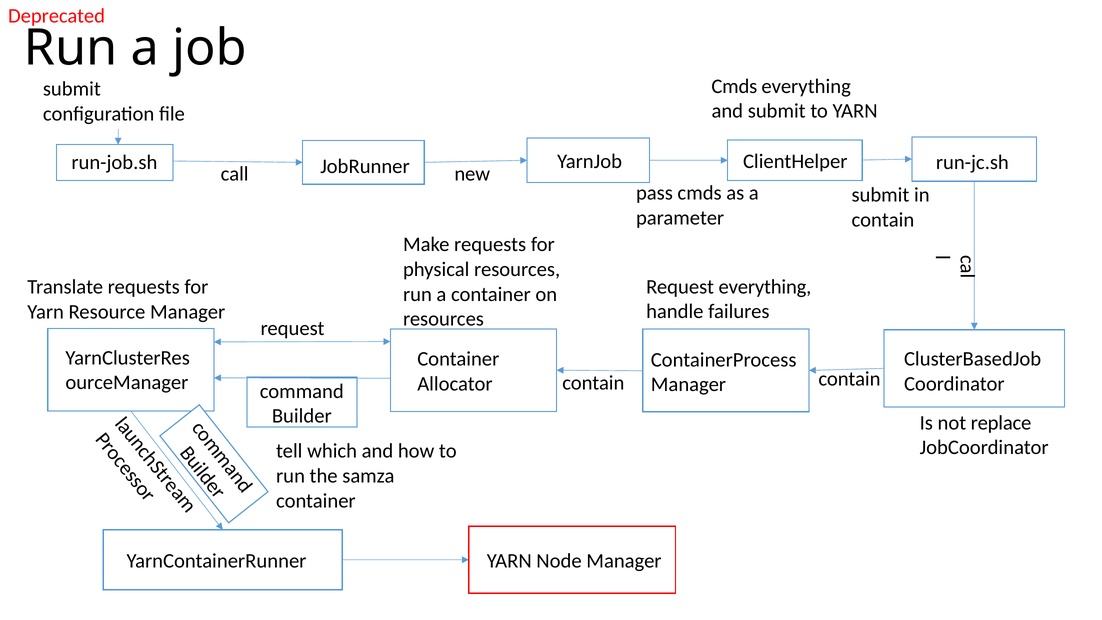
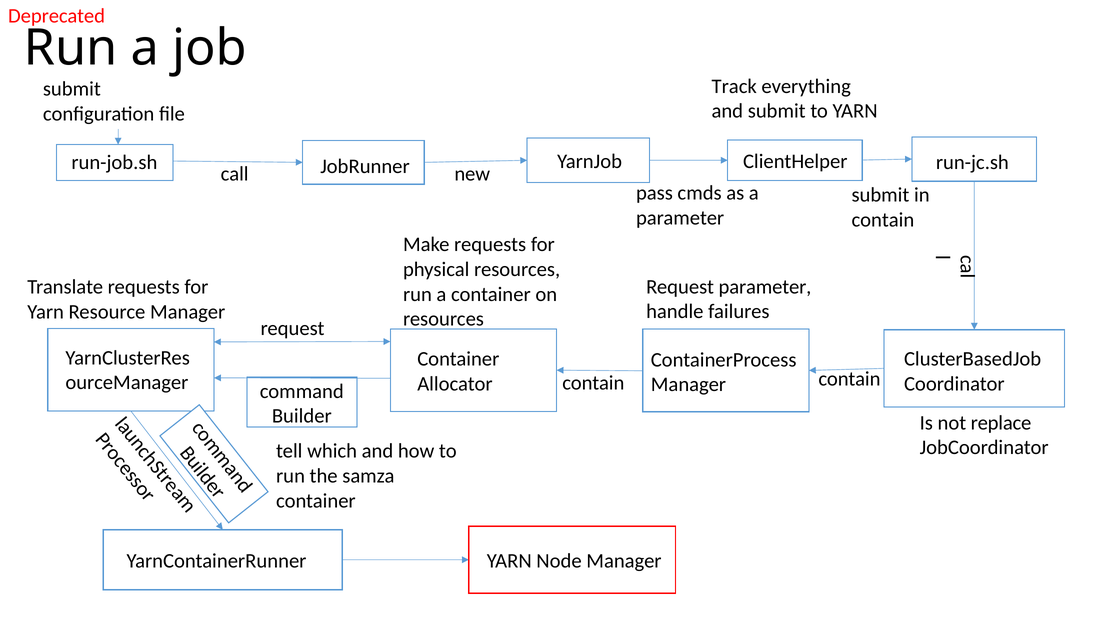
Cmds at (734, 86): Cmds -> Track
Request everything: everything -> parameter
